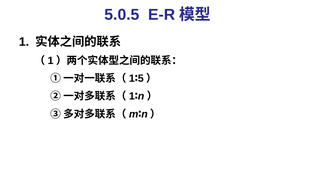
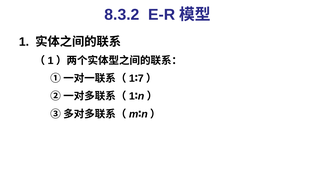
5.0.5: 5.0.5 -> 8.3.2
5: 5 -> 7
